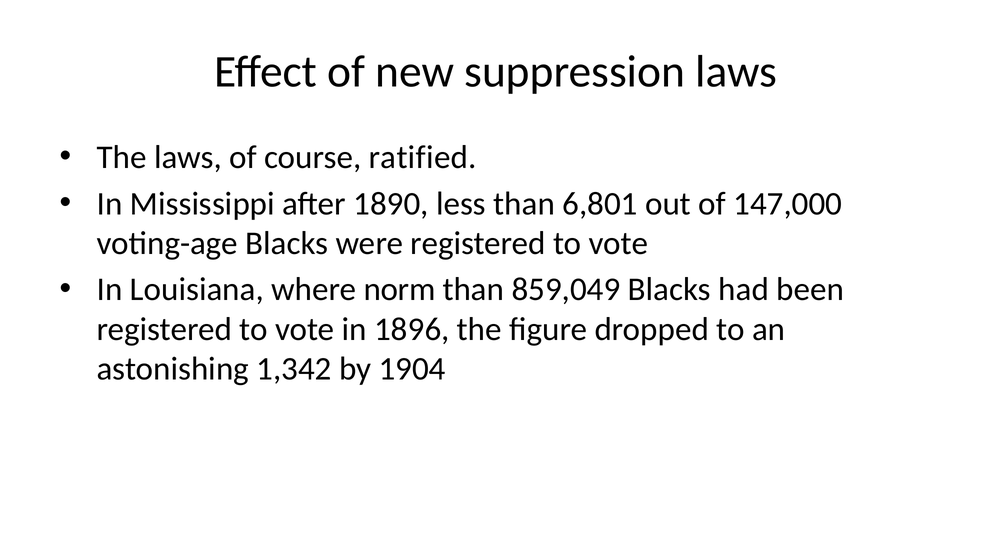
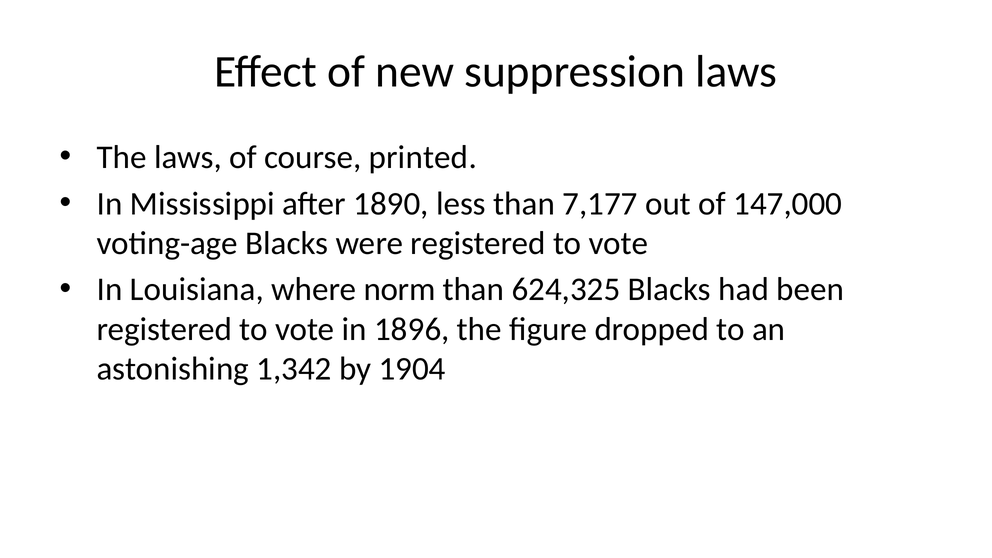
ratified: ratified -> printed
6,801: 6,801 -> 7,177
859,049: 859,049 -> 624,325
